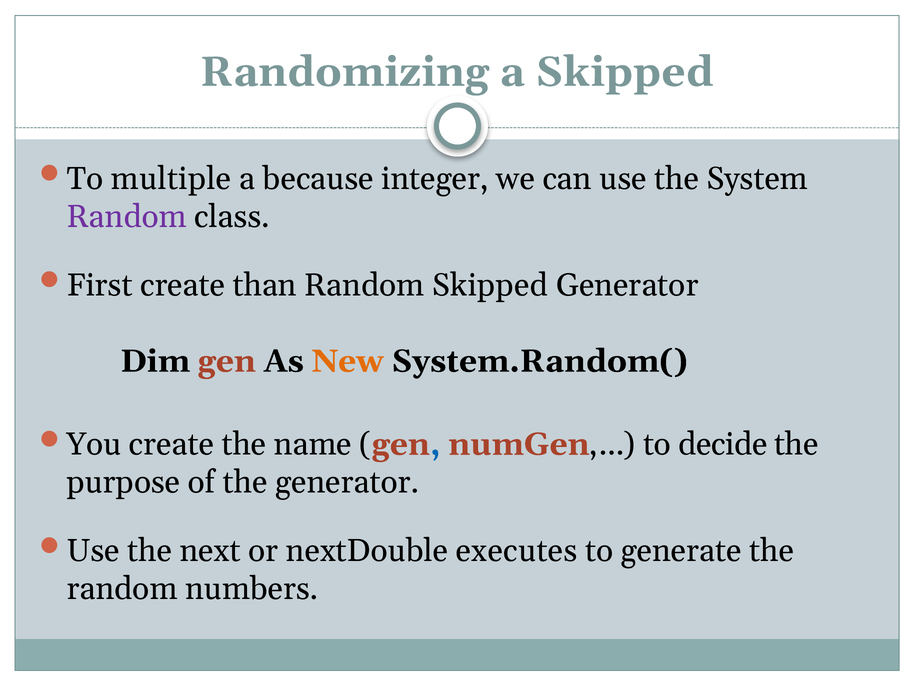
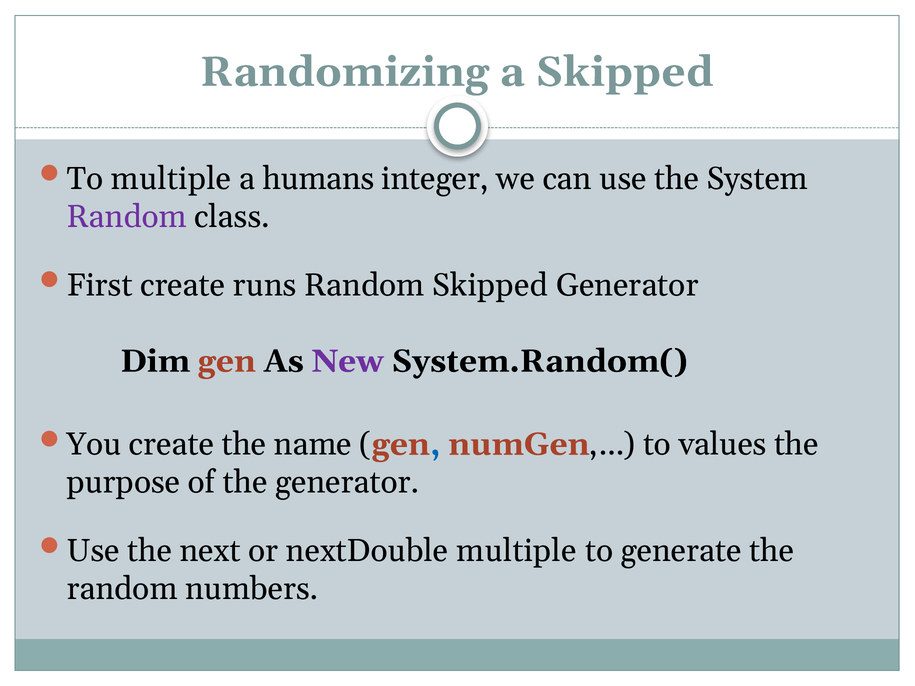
because: because -> humans
than: than -> runs
New colour: orange -> purple
decide: decide -> values
nextDouble executes: executes -> multiple
